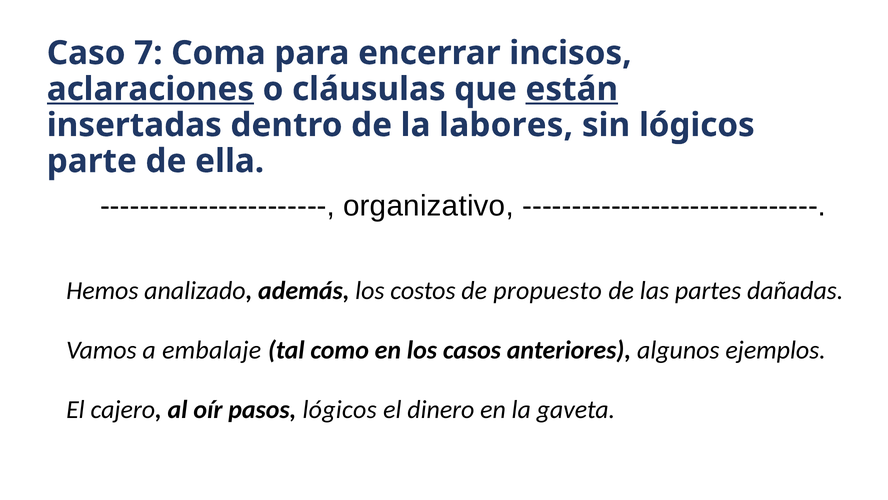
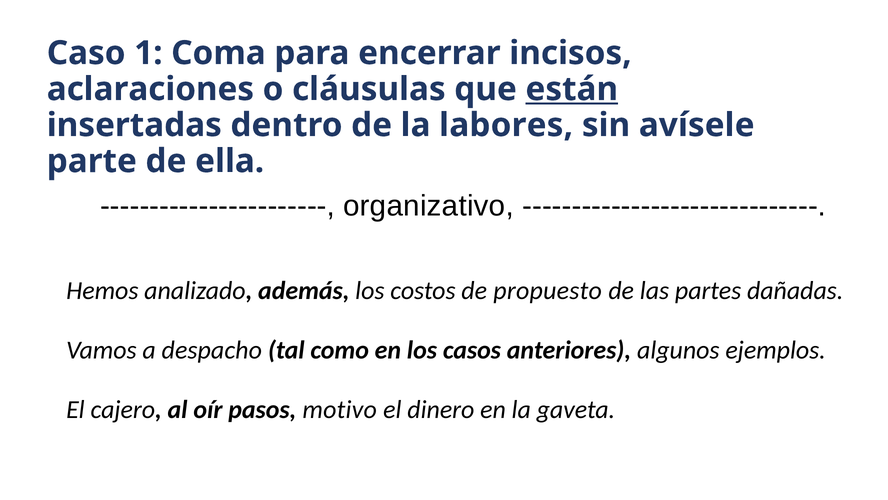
7: 7 -> 1
aclaraciones underline: present -> none
sin lógicos: lógicos -> avísele
embalaje: embalaje -> despacho
pasos lógicos: lógicos -> motivo
